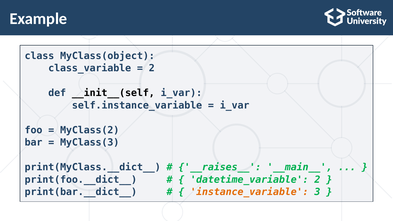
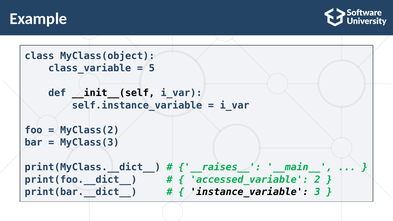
2 at (152, 68): 2 -> 5
datetime_variable: datetime_variable -> accessed_variable
instance_variable colour: orange -> black
